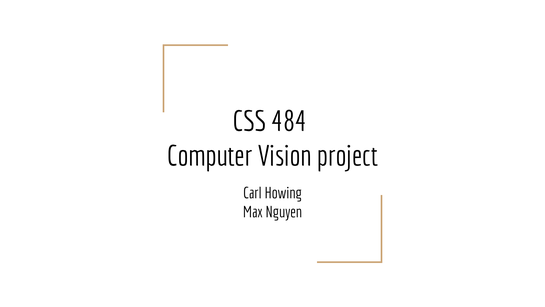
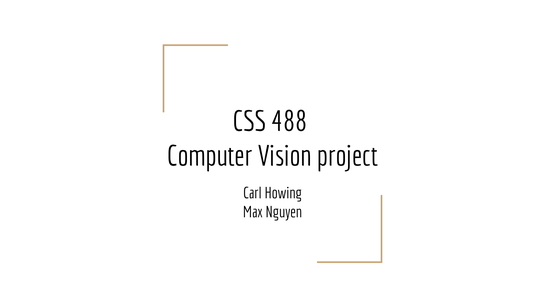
484: 484 -> 488
